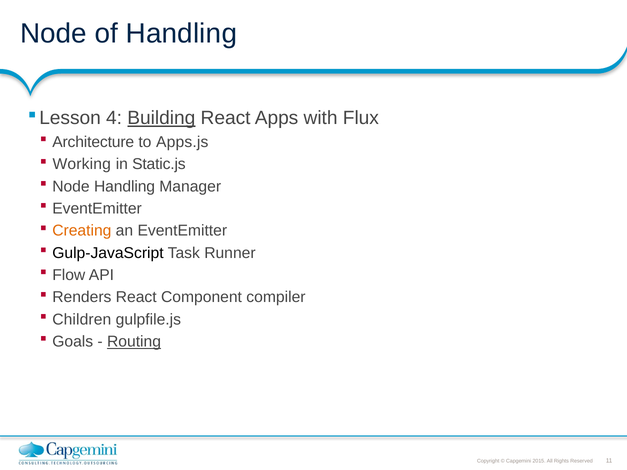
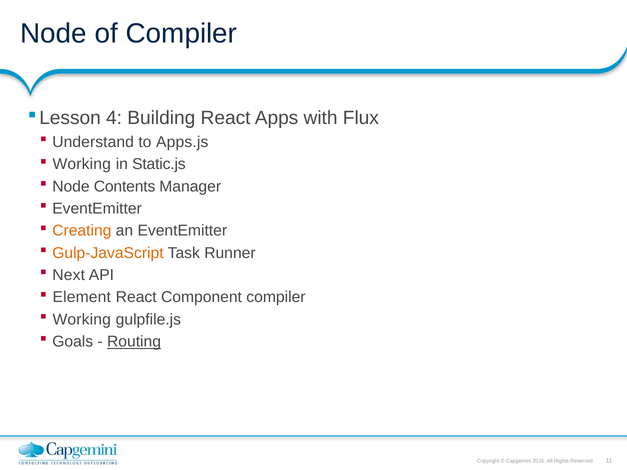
of Handling: Handling -> Compiler
Building underline: present -> none
Architecture: Architecture -> Understand
Node Handling: Handling -> Contents
Gulp-JavaScript colour: black -> orange
Flow: Flow -> Next
Renders: Renders -> Element
Children at (82, 320): Children -> Working
